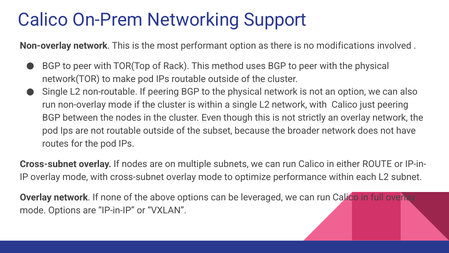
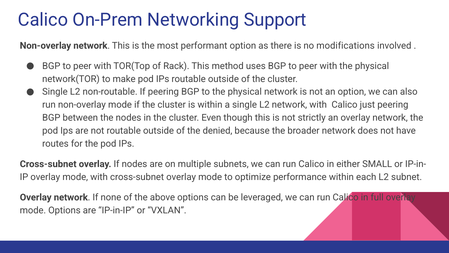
subset: subset -> denied
ROUTE: ROUTE -> SMALL
